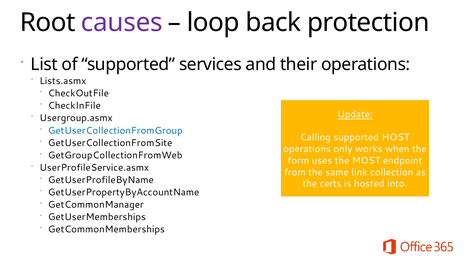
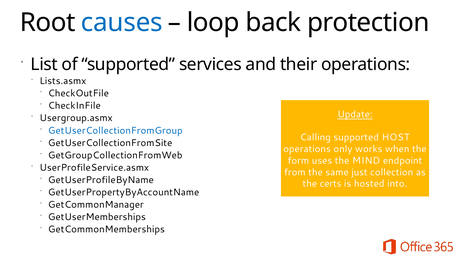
causes colour: purple -> blue
MOST: MOST -> MIND
link: link -> just
